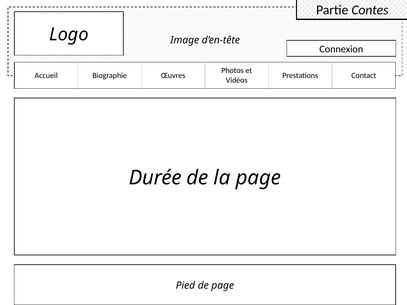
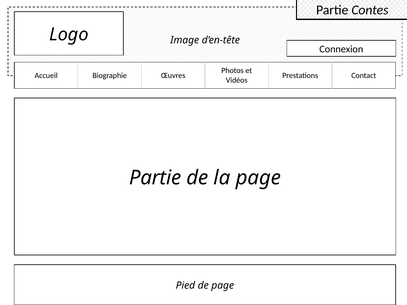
Durée at (155, 178): Durée -> Partie
